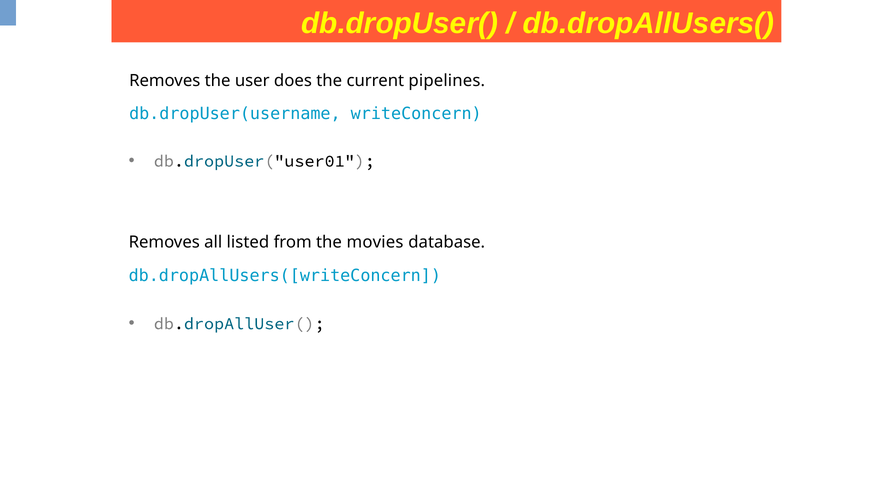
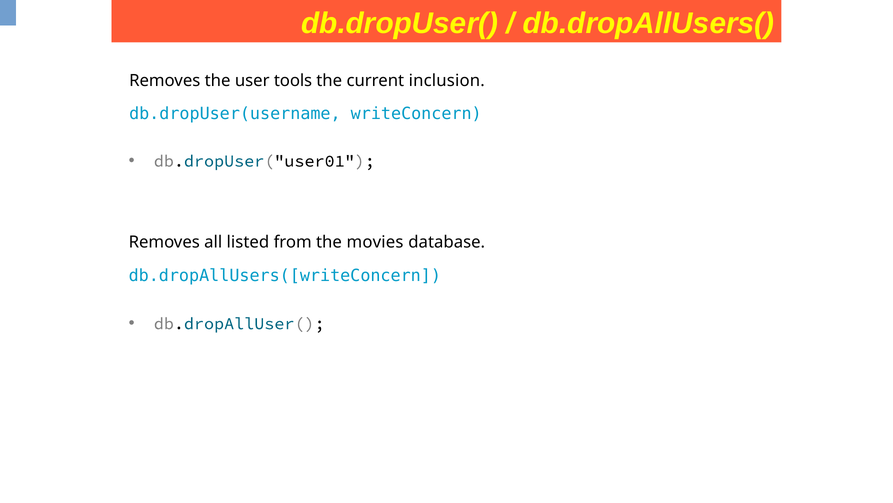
does: does -> tools
pipelines: pipelines -> inclusion
